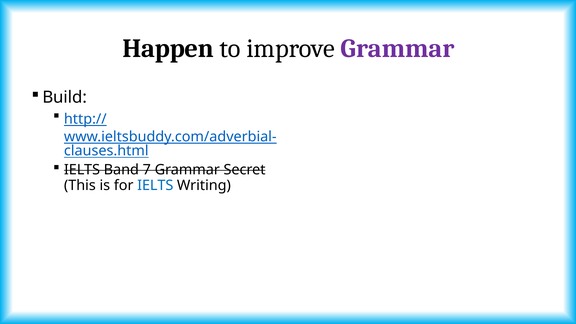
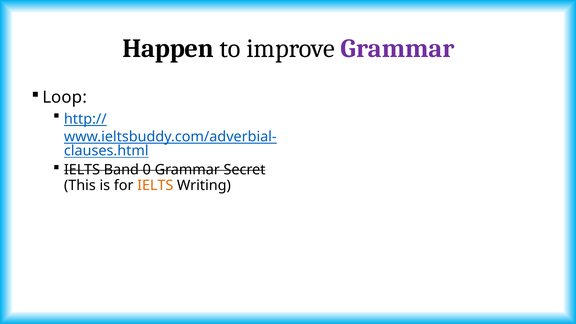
Build: Build -> Loop
7: 7 -> 0
IELTS at (155, 185) colour: blue -> orange
